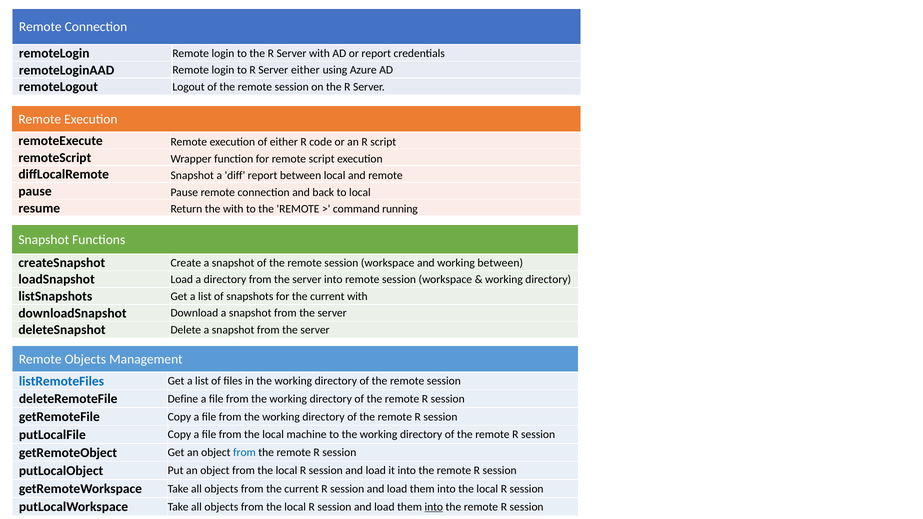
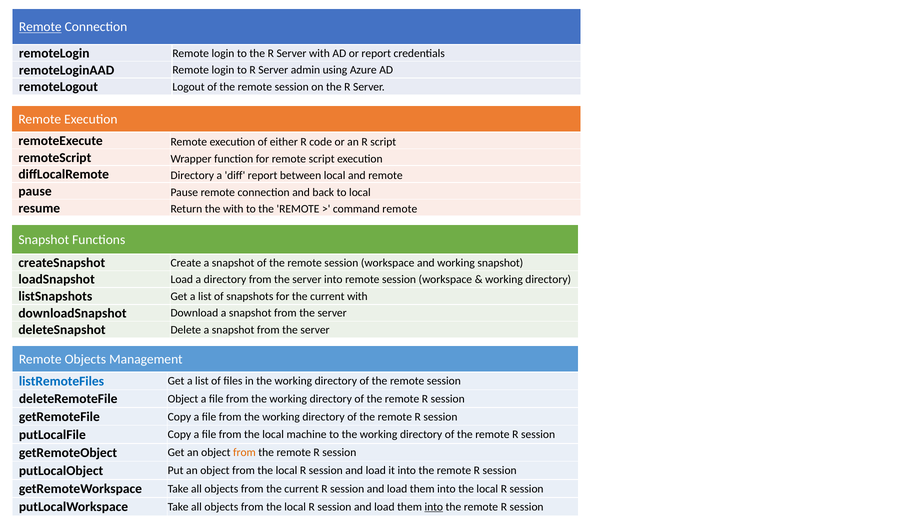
Remote at (40, 27) underline: none -> present
Server either: either -> admin
diffLocalRemote Snapshot: Snapshot -> Directory
command running: running -> remote
working between: between -> snapshot
deleteRemoteFile Define: Define -> Object
from at (244, 453) colour: blue -> orange
